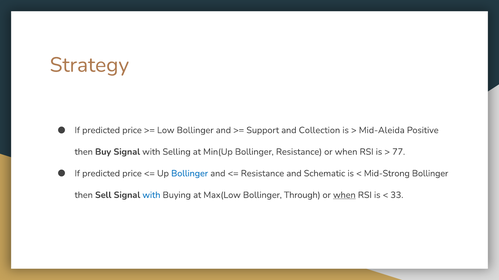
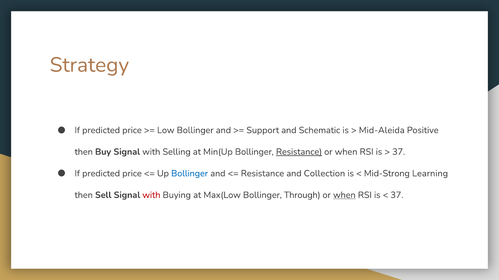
Collection: Collection -> Schematic
Resistance at (299, 152) underline: none -> present
77 at (399, 152): 77 -> 37
Schematic: Schematic -> Collection
Mid-Strong Bollinger: Bollinger -> Learning
with at (151, 195) colour: blue -> red
33 at (397, 195): 33 -> 37
